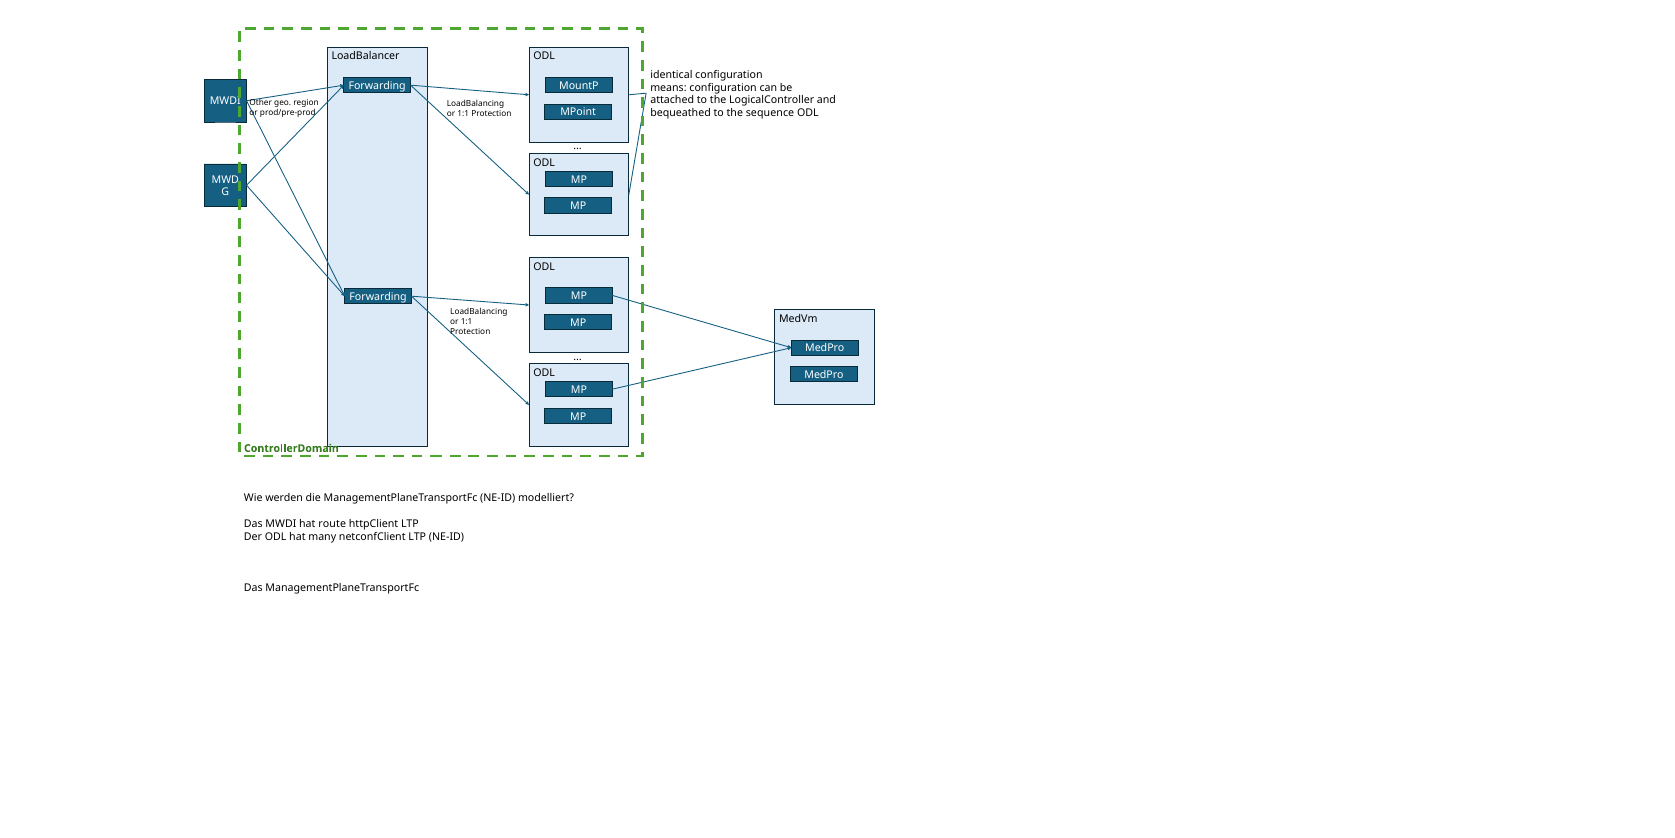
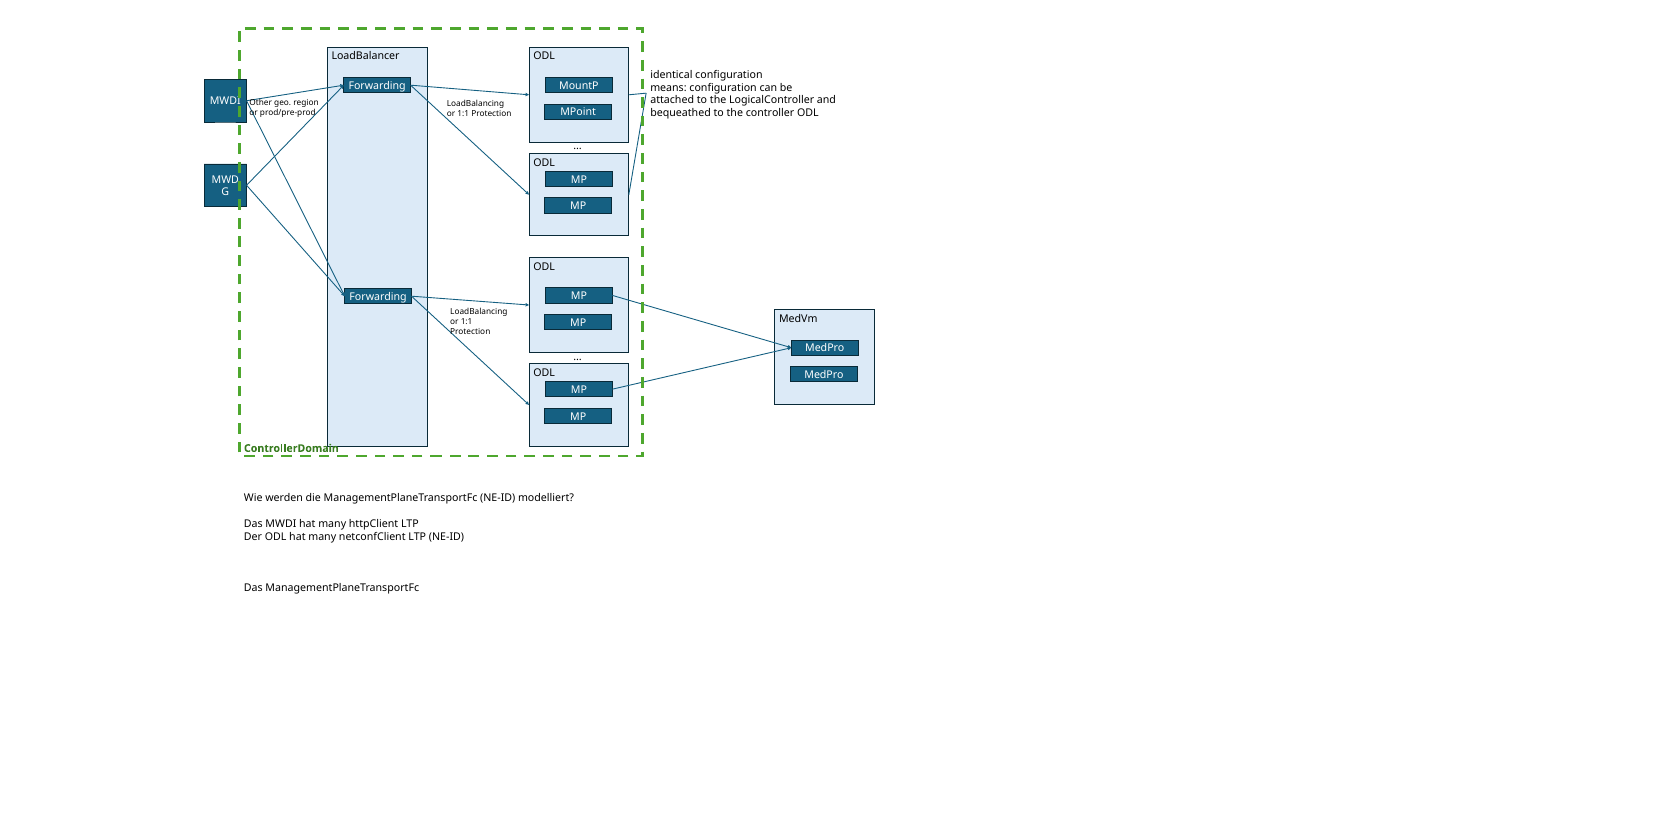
sequence: sequence -> controller
MWDI hat route: route -> many
